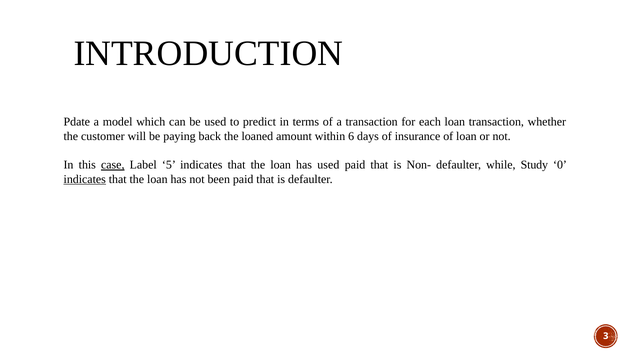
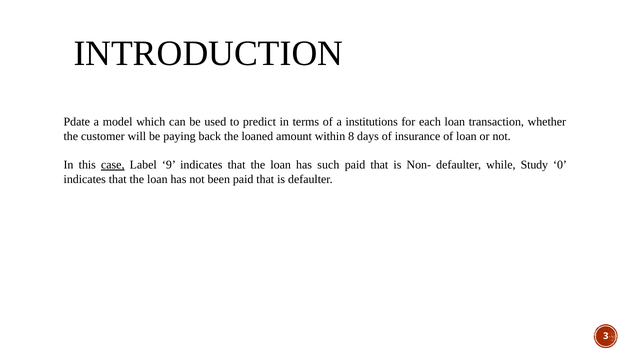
a transaction: transaction -> institutions
6: 6 -> 8
5: 5 -> 9
has used: used -> such
indicates at (85, 179) underline: present -> none
